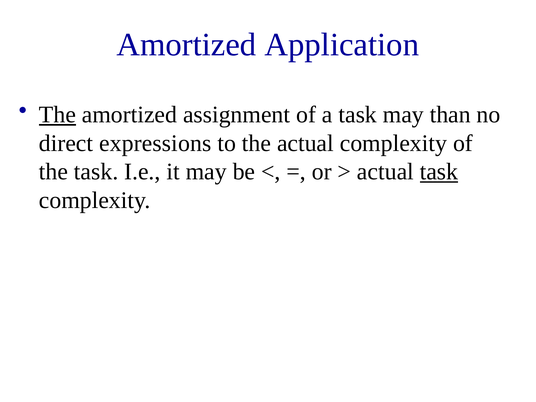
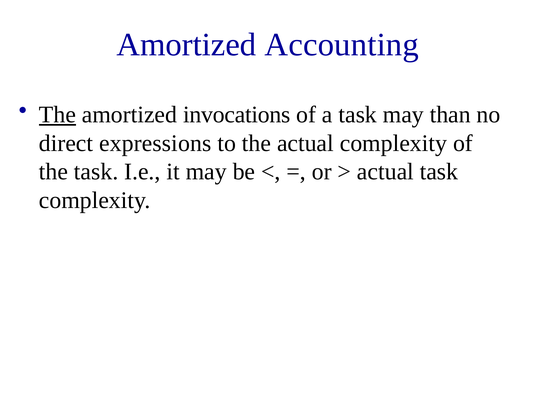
Application: Application -> Accounting
assignment: assignment -> invocations
task at (439, 172) underline: present -> none
